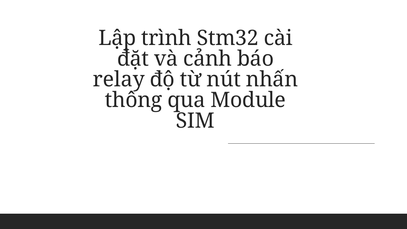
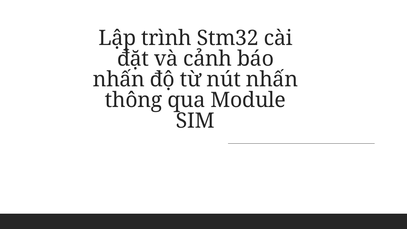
relay at (119, 79): relay -> nhấn
